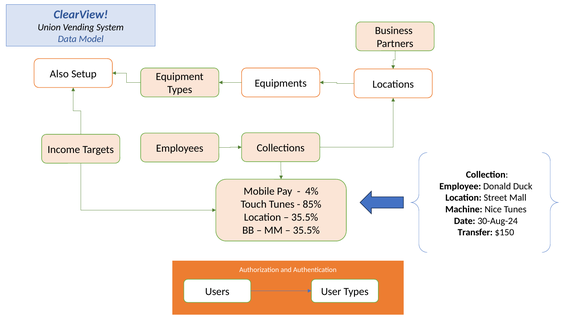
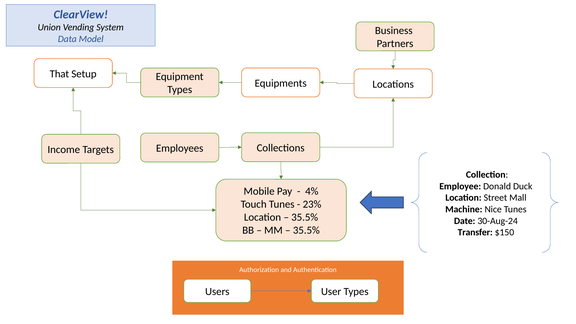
Also: Also -> That
85%: 85% -> 23%
